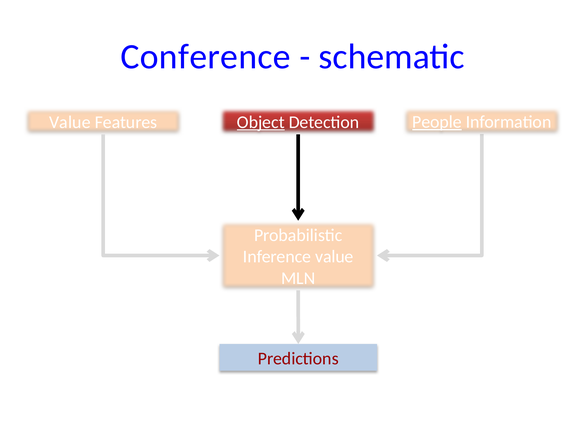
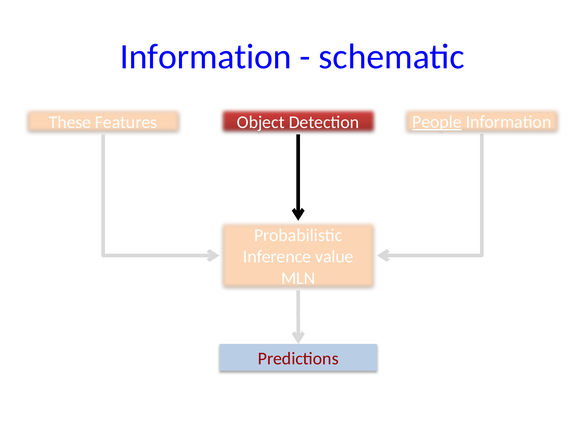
Conference at (206, 57): Conference -> Information
Value at (70, 122): Value -> These
Object underline: present -> none
